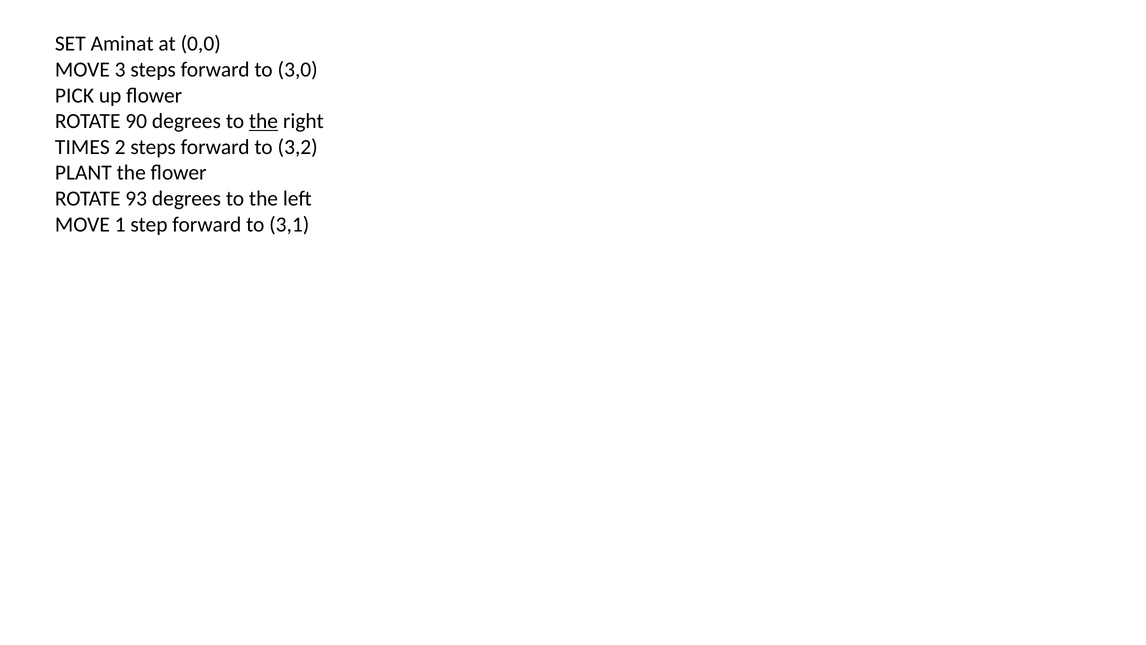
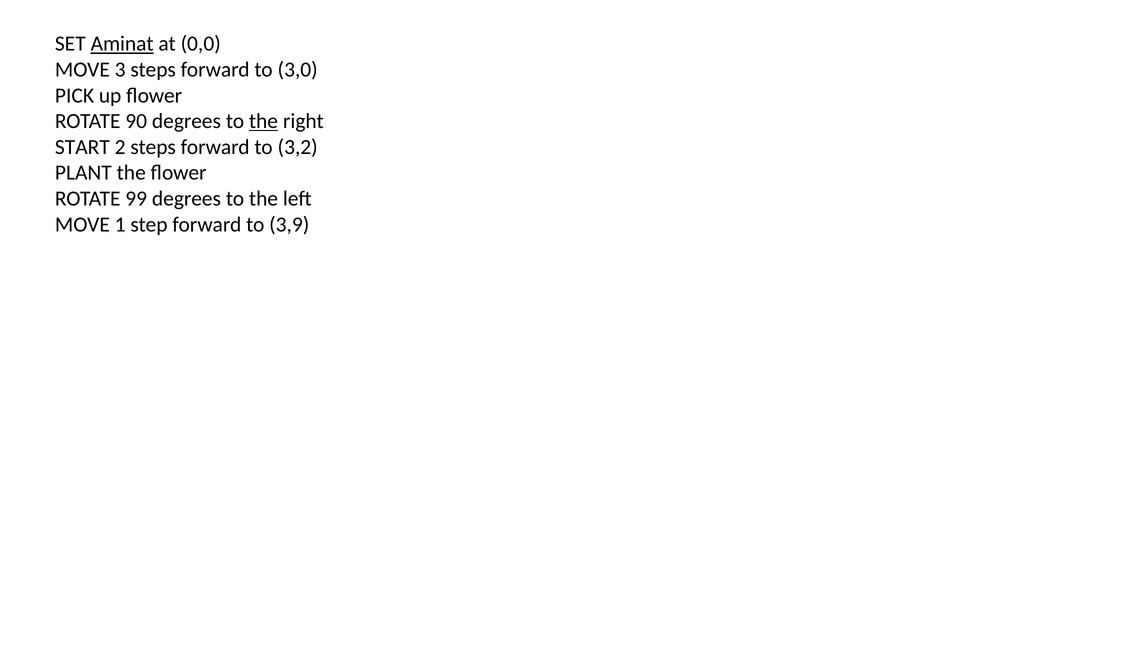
Aminat underline: none -> present
TIMES: TIMES -> START
93: 93 -> 99
3,1: 3,1 -> 3,9
